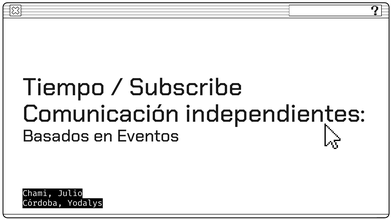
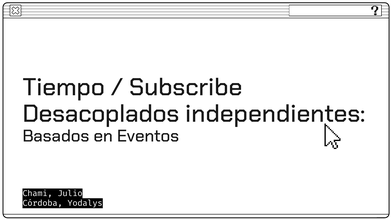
Comunicación: Comunicación -> Desacoplados
